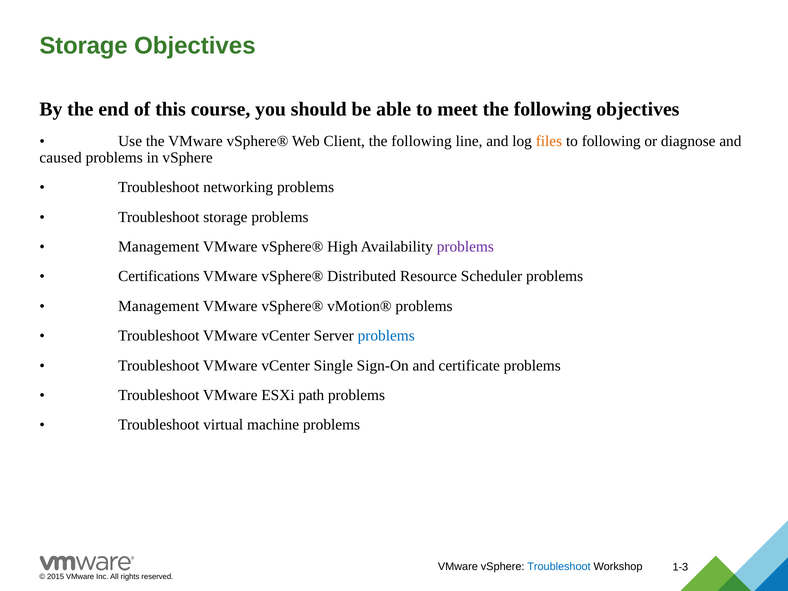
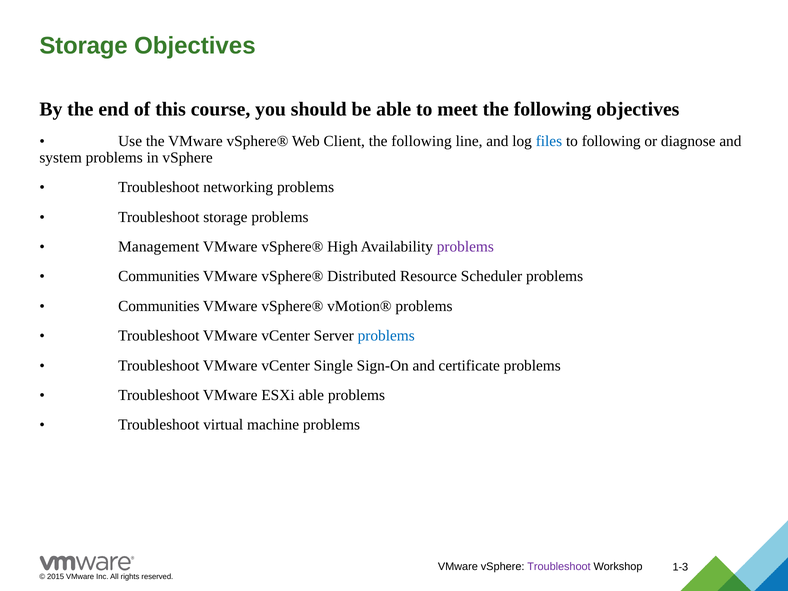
files colour: orange -> blue
caused: caused -> system
Certifications at (159, 276): Certifications -> Communities
Management at (159, 306): Management -> Communities
ESXi path: path -> able
Troubleshoot at (559, 567) colour: blue -> purple
